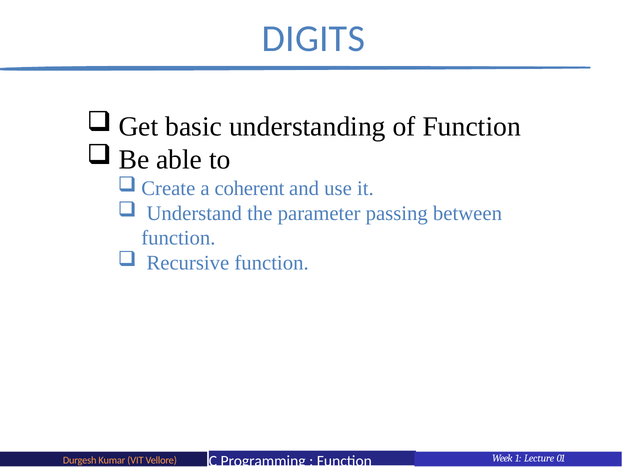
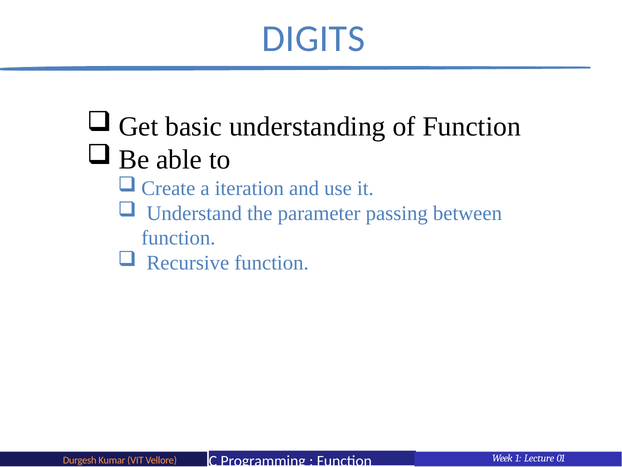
coherent: coherent -> iteration
